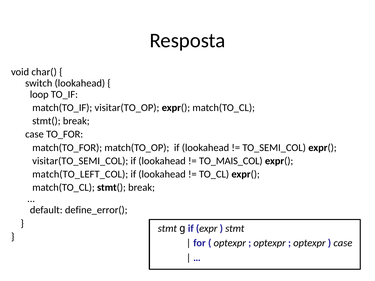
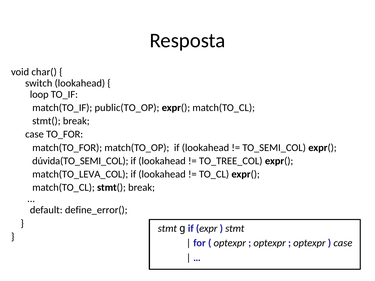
visitar(TO_OP: visitar(TO_OP -> public(TO_OP
visitar(TO_SEMI_COL: visitar(TO_SEMI_COL -> dúvida(TO_SEMI_COL
TO_MAIS_COL: TO_MAIS_COL -> TO_TREE_COL
match(TO_LEFT_COL: match(TO_LEFT_COL -> match(TO_LEVA_COL
